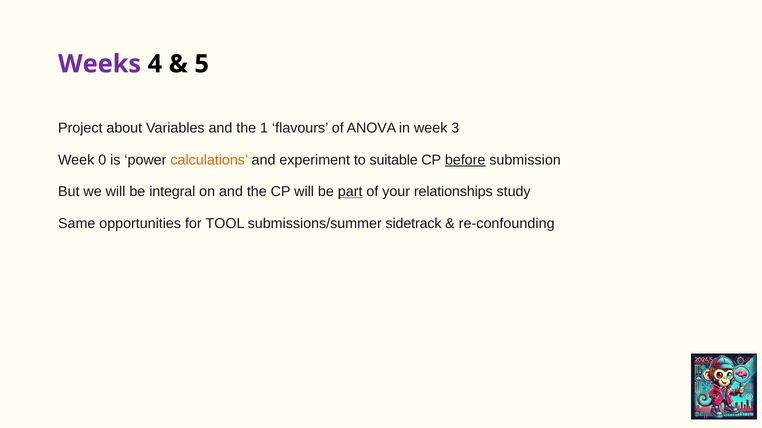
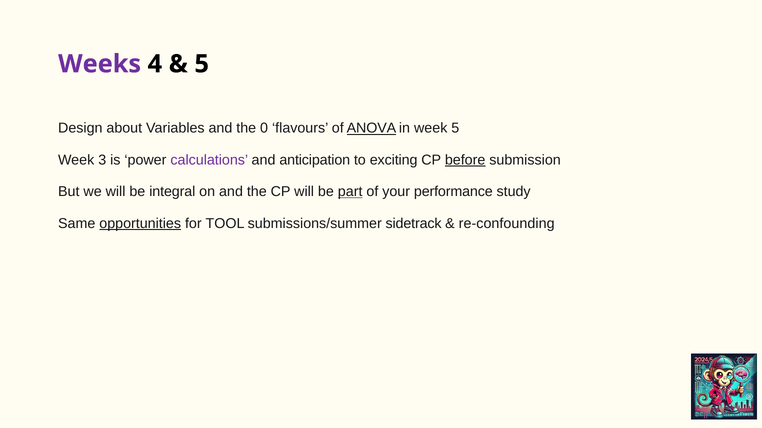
Project: Project -> Design
1: 1 -> 0
ANOVA underline: none -> present
week 3: 3 -> 5
0: 0 -> 3
calculations colour: orange -> purple
experiment: experiment -> anticipation
suitable: suitable -> exciting
relationships: relationships -> performance
opportunities underline: none -> present
